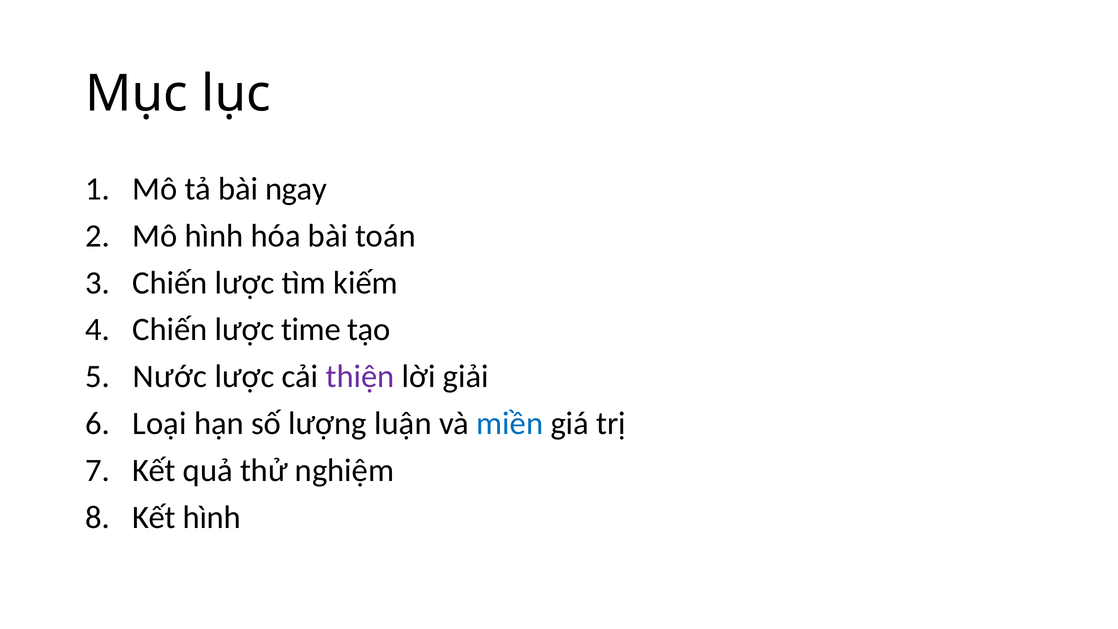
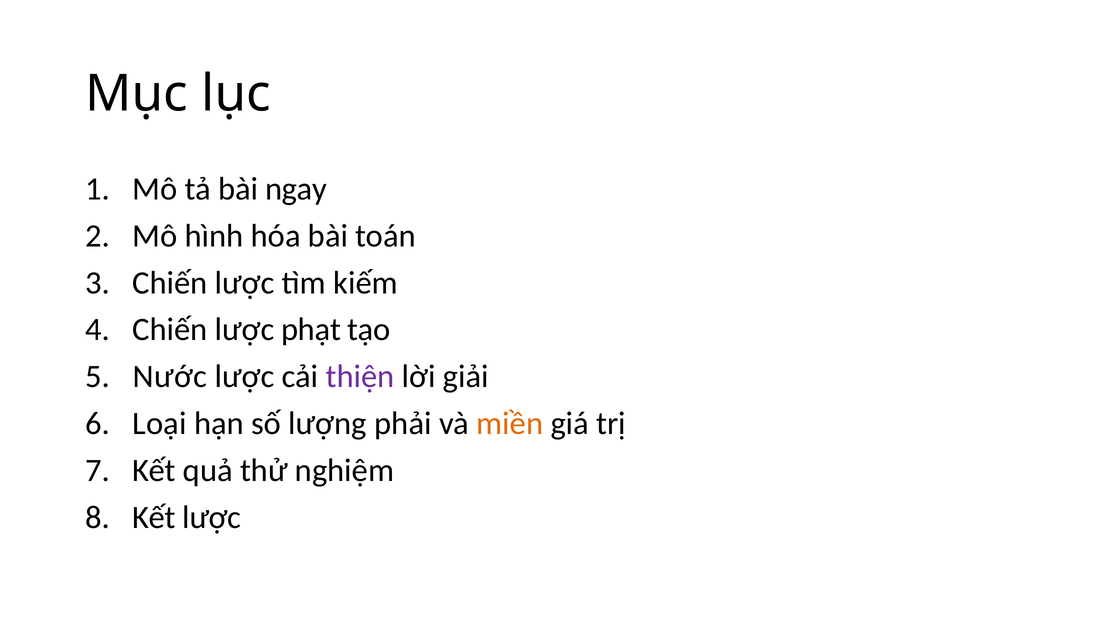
time: time -> phạt
luận: luận -> phải
miền colour: blue -> orange
Kết hình: hình -> lược
